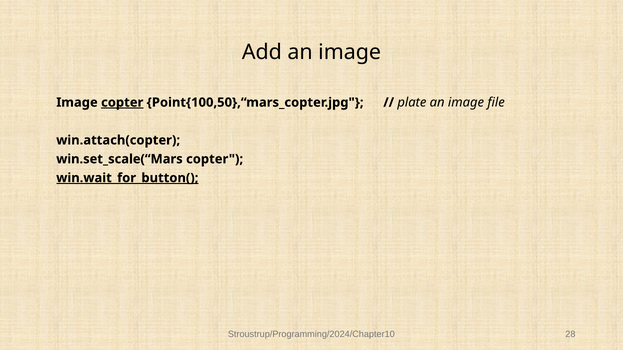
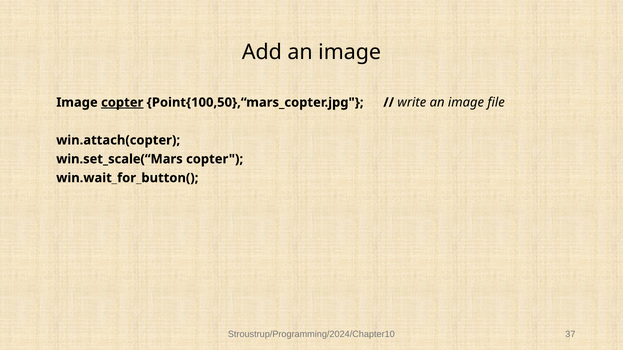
plate: plate -> write
win.wait_for_button( underline: present -> none
28: 28 -> 37
